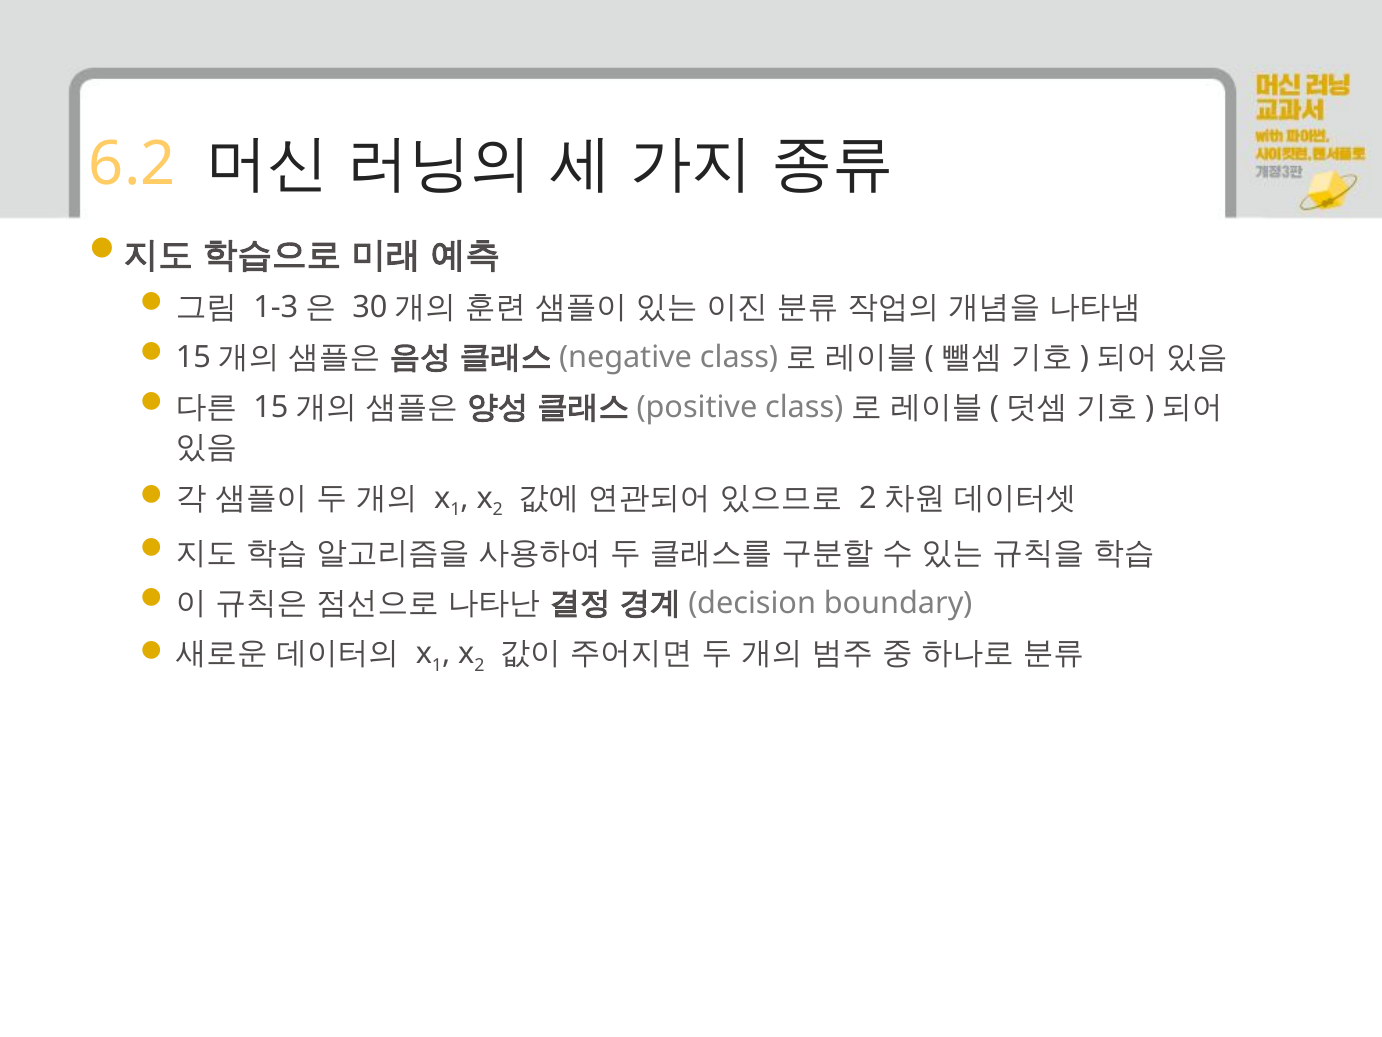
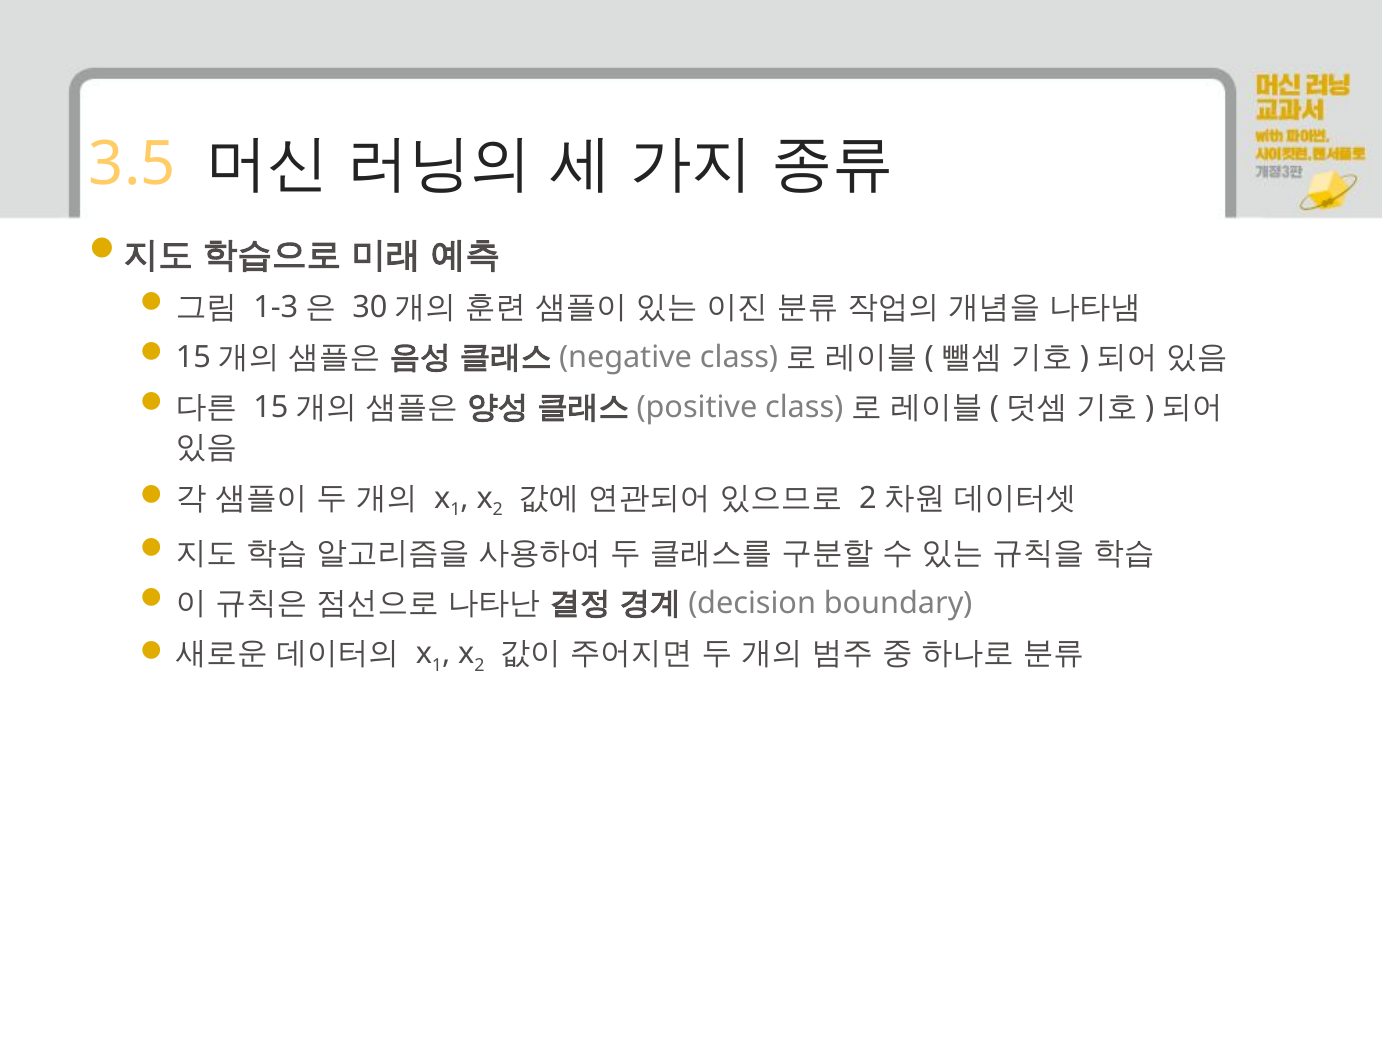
6.2: 6.2 -> 3.5
